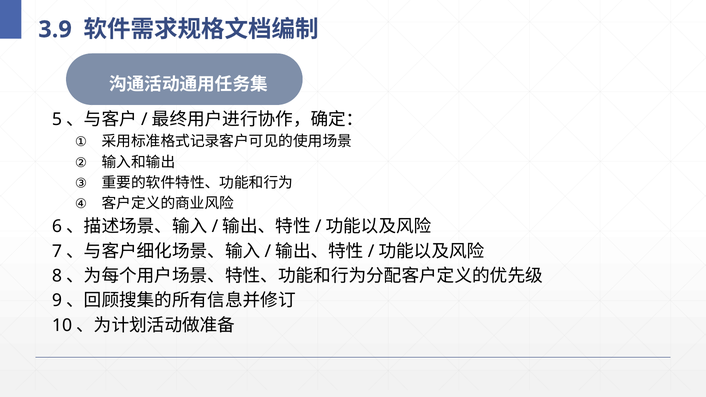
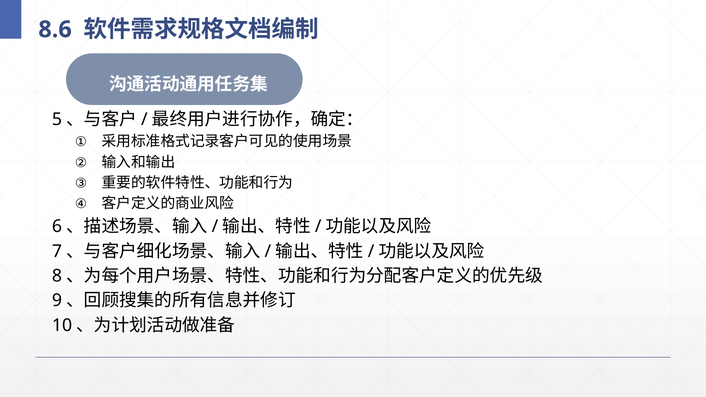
3.9: 3.9 -> 8.6
